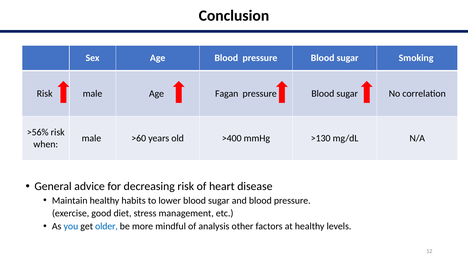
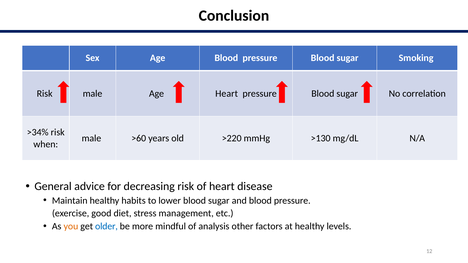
Age Fagan: Fagan -> Heart
>56%: >56% -> >34%
>400: >400 -> >220
you colour: blue -> orange
